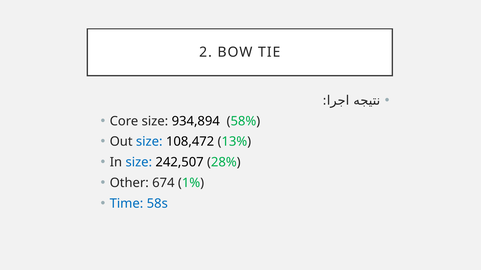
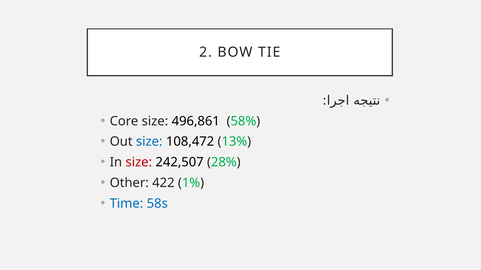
934,894: 934,894 -> 496,861
size at (139, 163) colour: blue -> red
674: 674 -> 422
